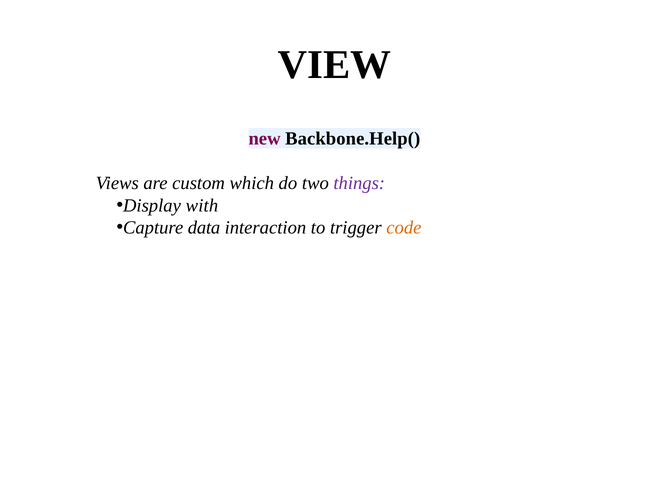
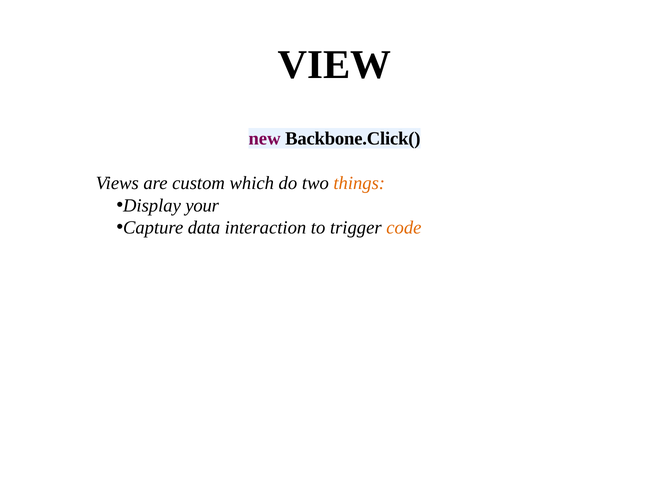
Backbone.Help(: Backbone.Help( -> Backbone.Click(
things colour: purple -> orange
with: with -> your
